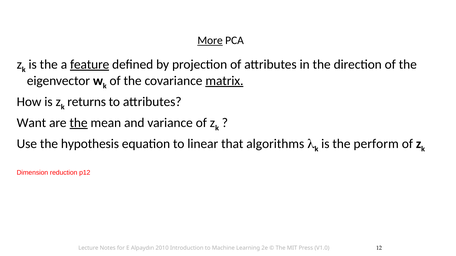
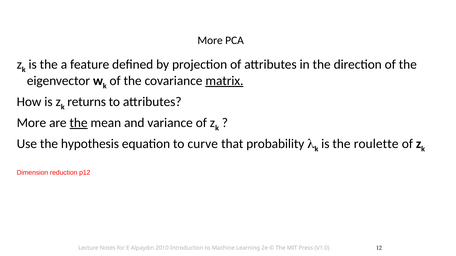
More at (210, 41) underline: present -> none
feature underline: present -> none
Want at (31, 123): Want -> More
linear: linear -> curve
algorithms: algorithms -> probability
perform: perform -> roulette
